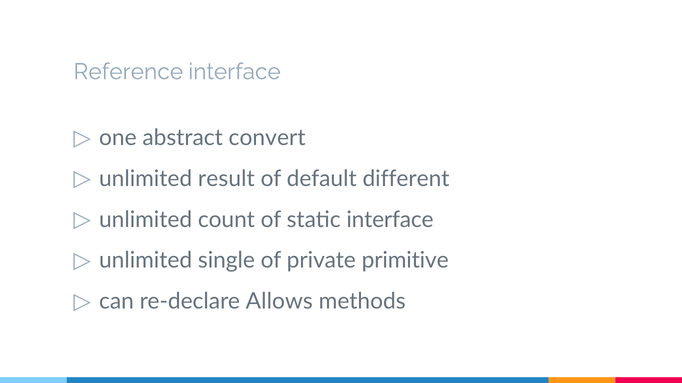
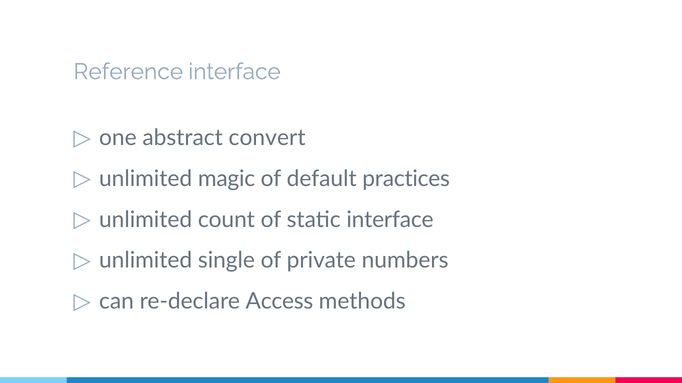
result: result -> magic
different: different -> practices
primitive: primitive -> numbers
Allows: Allows -> Access
